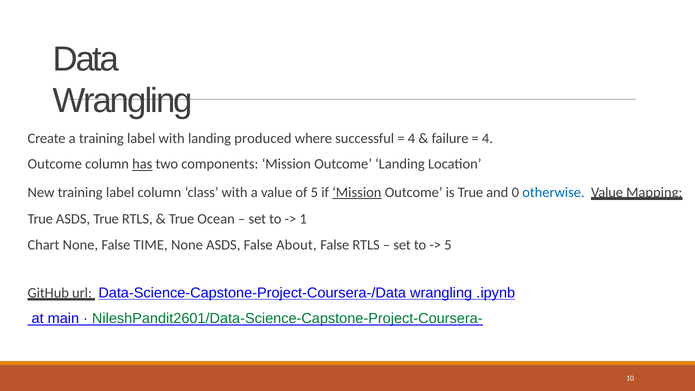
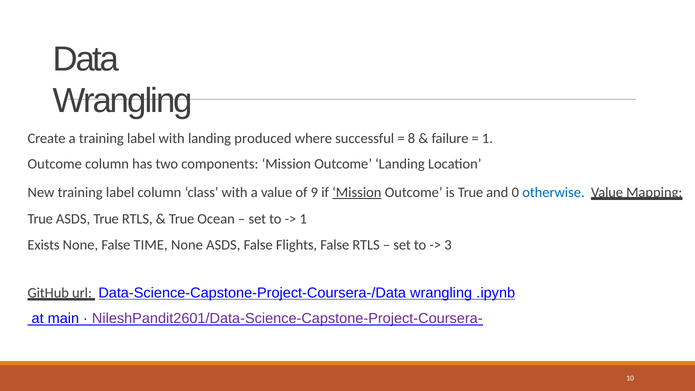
4 at (411, 138): 4 -> 8
4 at (487, 138): 4 -> 1
has underline: present -> none
of 5: 5 -> 9
Chart: Chart -> Exists
About: About -> Flights
5 at (448, 245): 5 -> 3
NileshPandit2601/Data-Science-Capstone-Project-Coursera- colour: green -> purple
